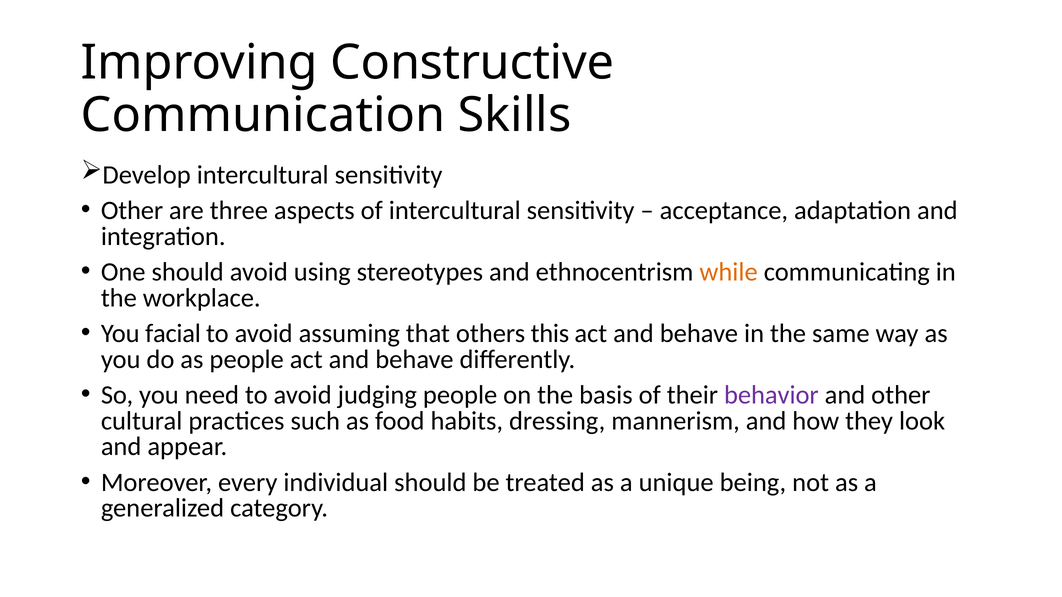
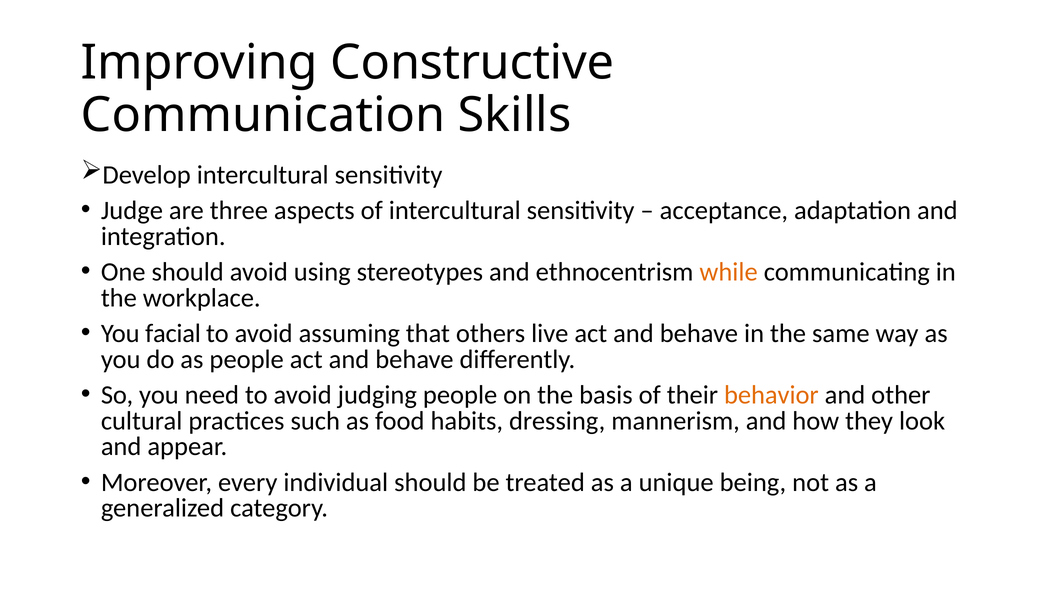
Other at (132, 211): Other -> Judge
this: this -> live
behavior colour: purple -> orange
